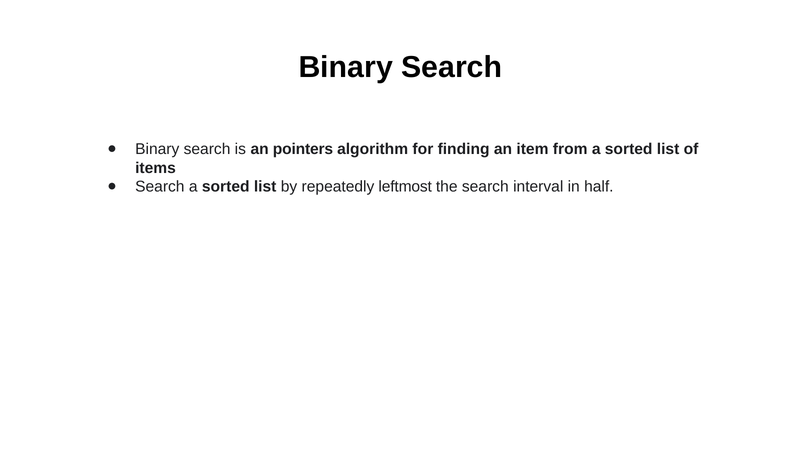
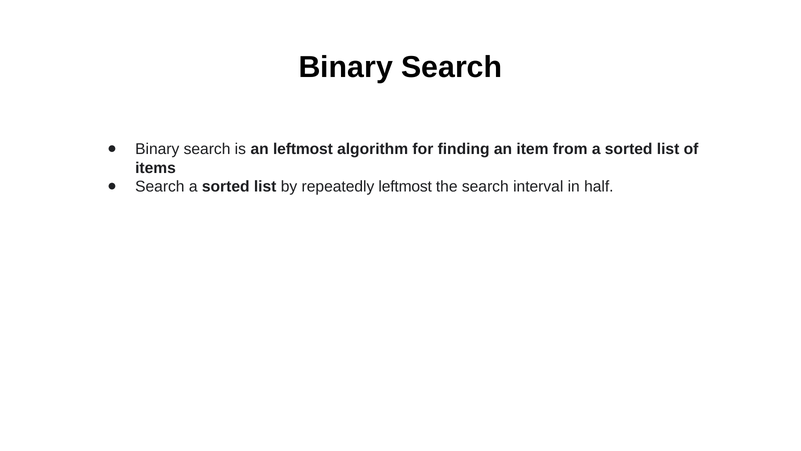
an pointers: pointers -> leftmost
